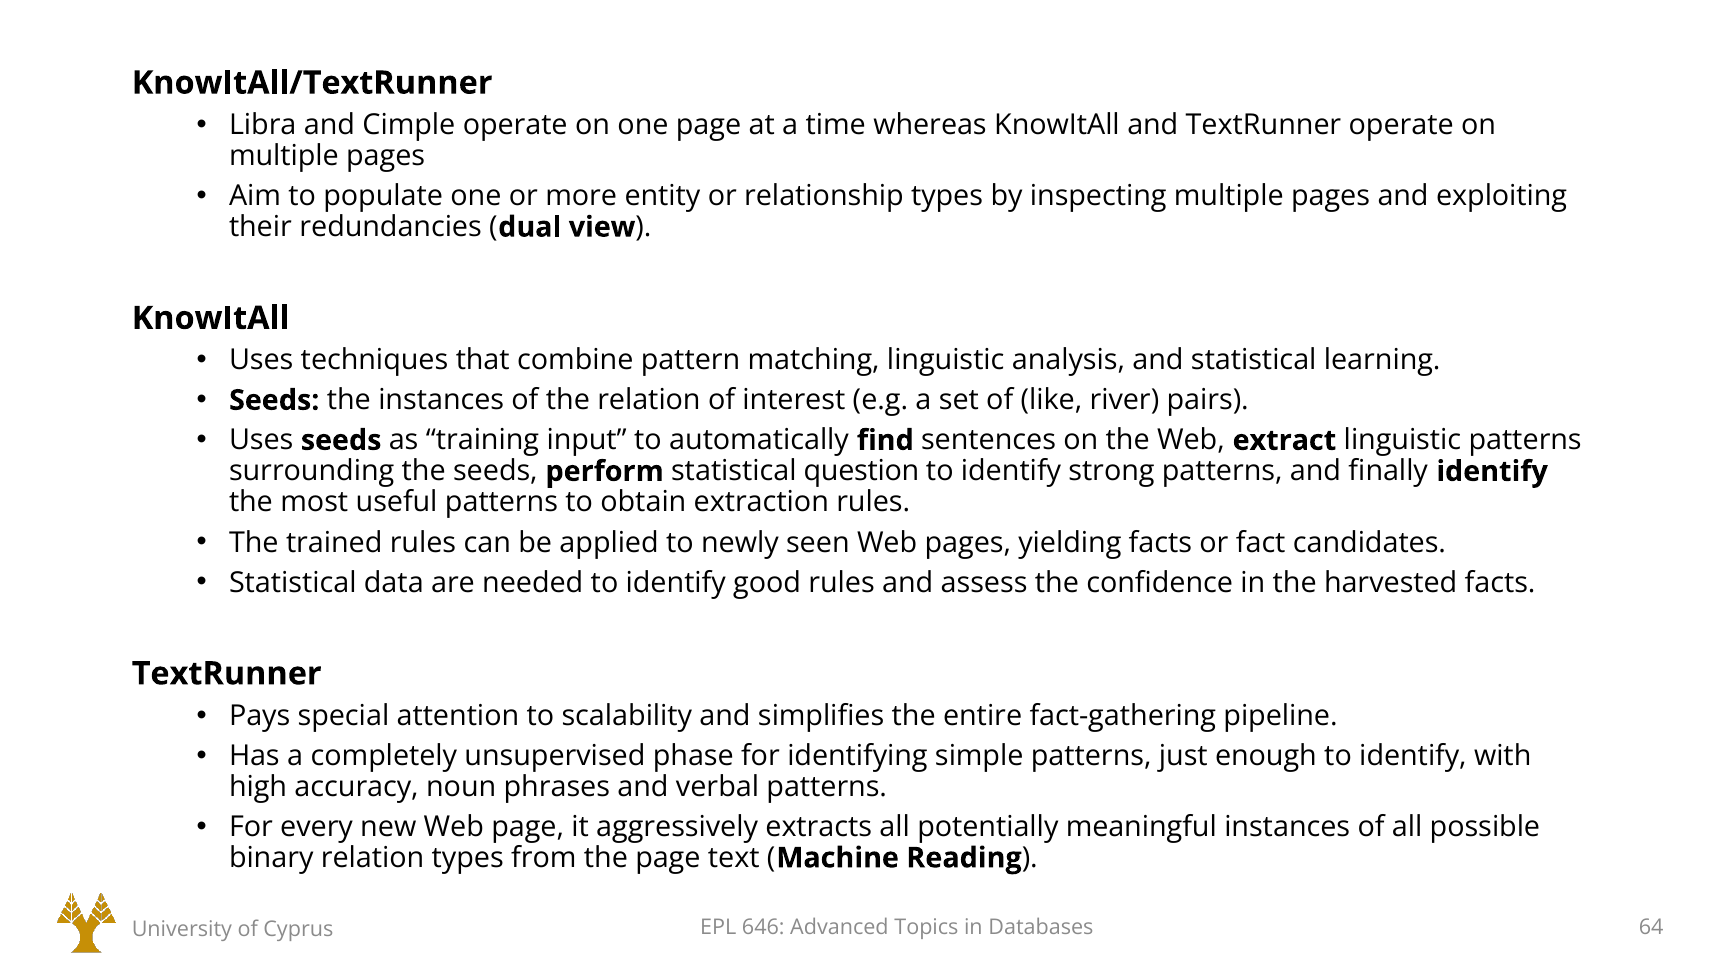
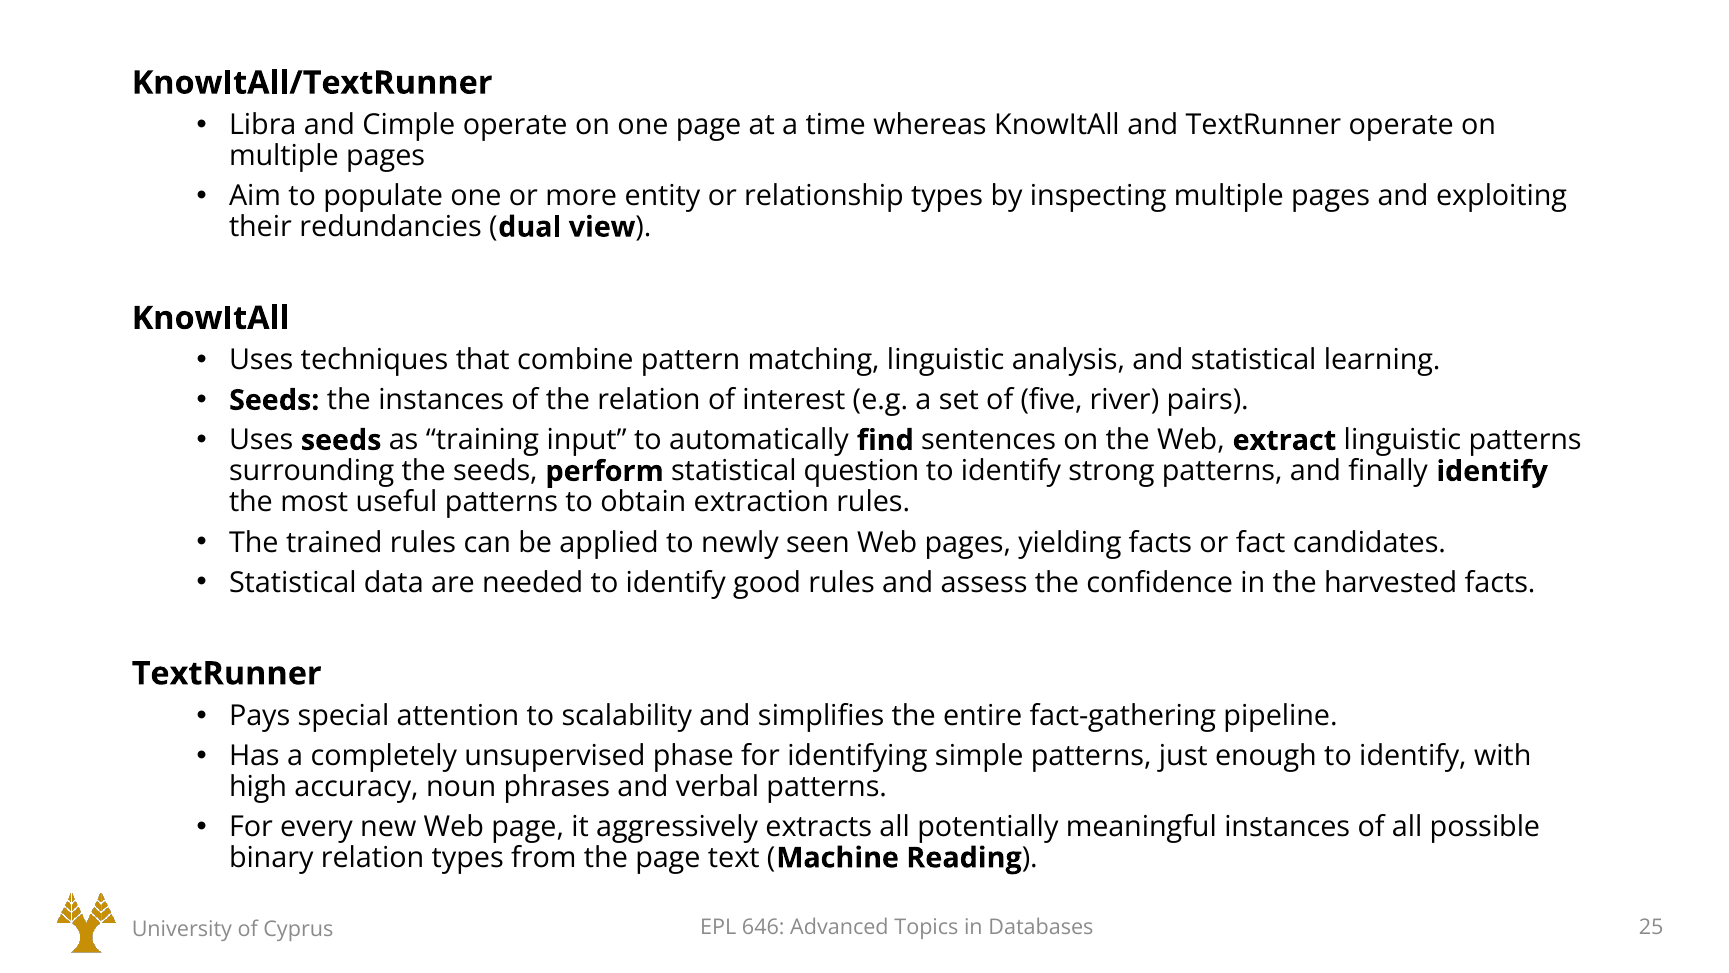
like: like -> five
64: 64 -> 25
